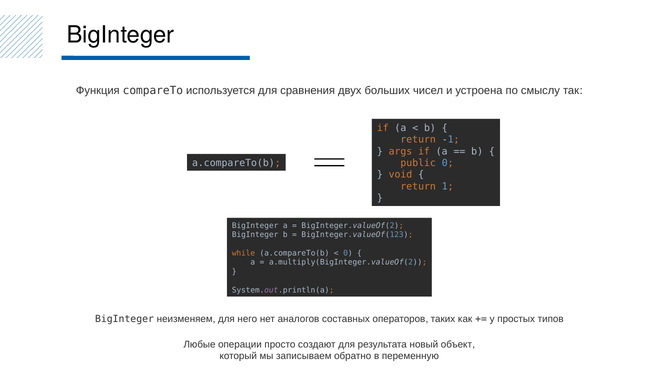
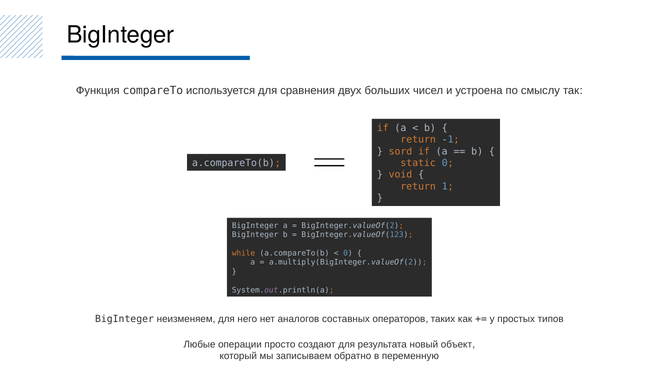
args: args -> sord
public: public -> static
